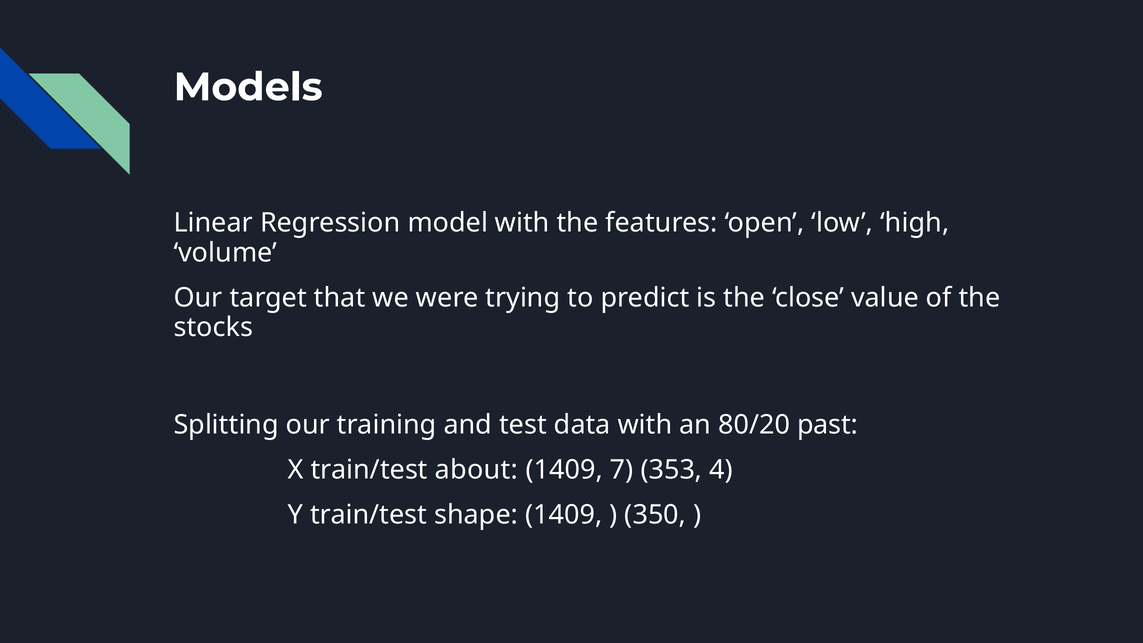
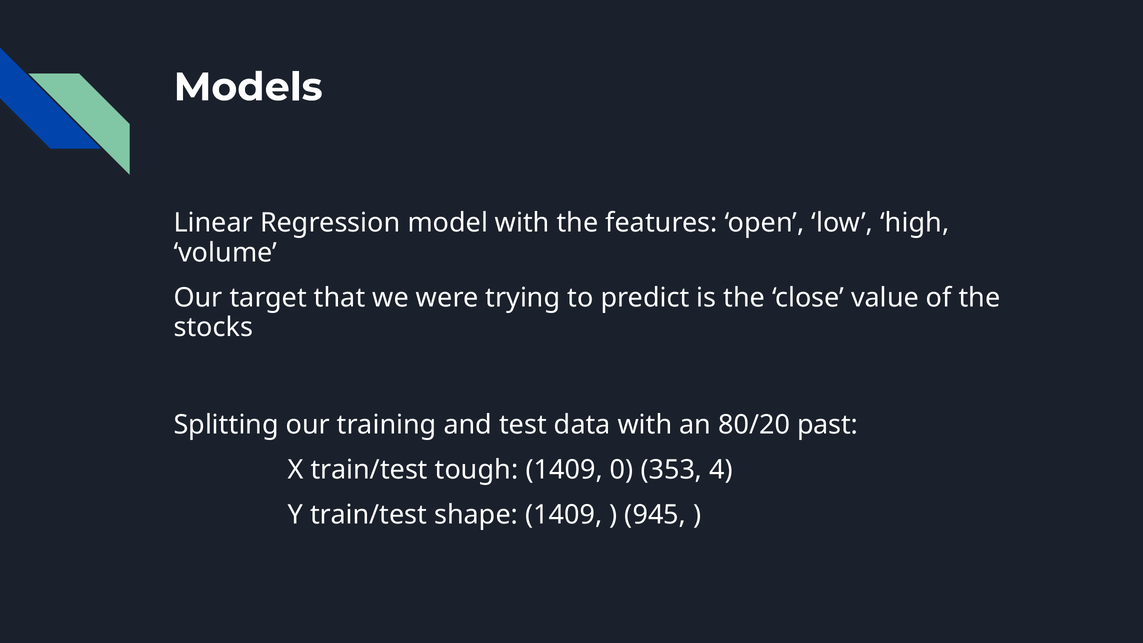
about: about -> tough
7: 7 -> 0
350: 350 -> 945
